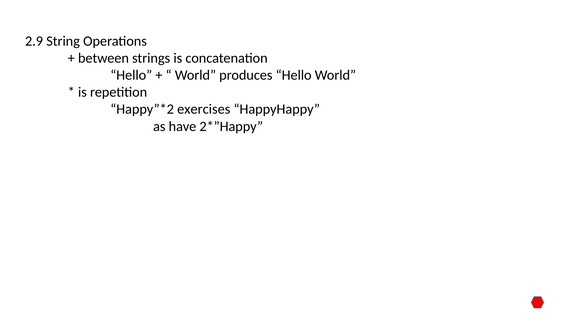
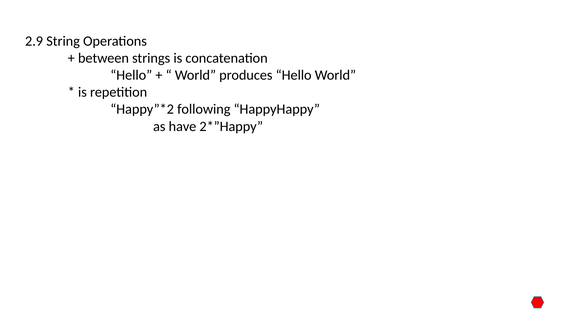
exercises: exercises -> following
